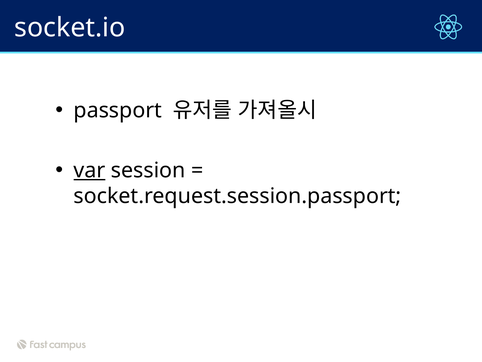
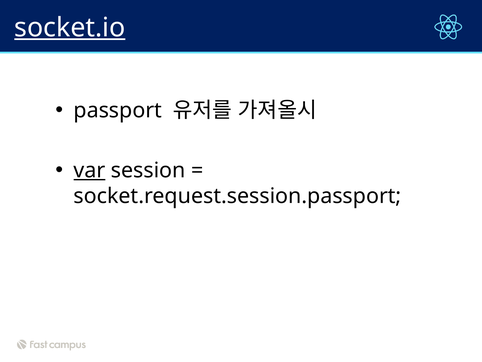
socket.io underline: none -> present
